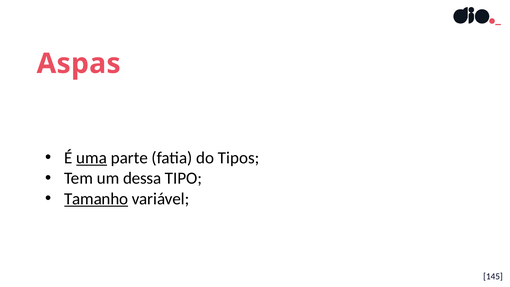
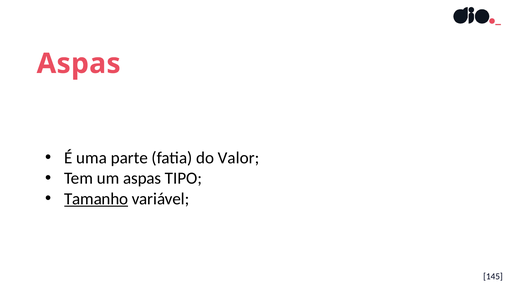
uma underline: present -> none
Tipos: Tipos -> Valor
um dessa: dessa -> aspas
